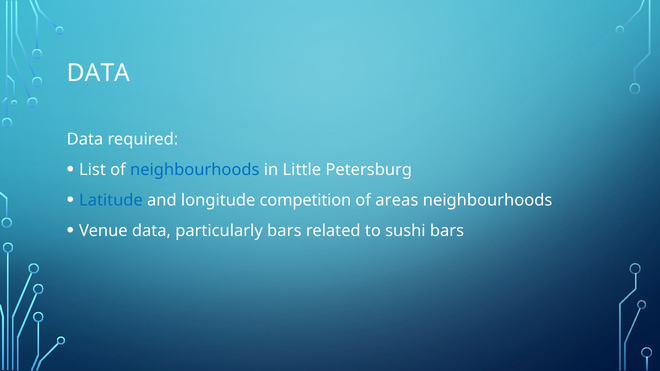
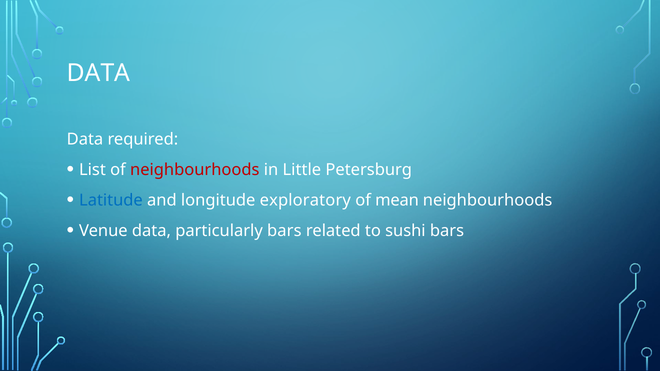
neighbourhoods at (195, 170) colour: blue -> red
competition: competition -> exploratory
areas: areas -> mean
